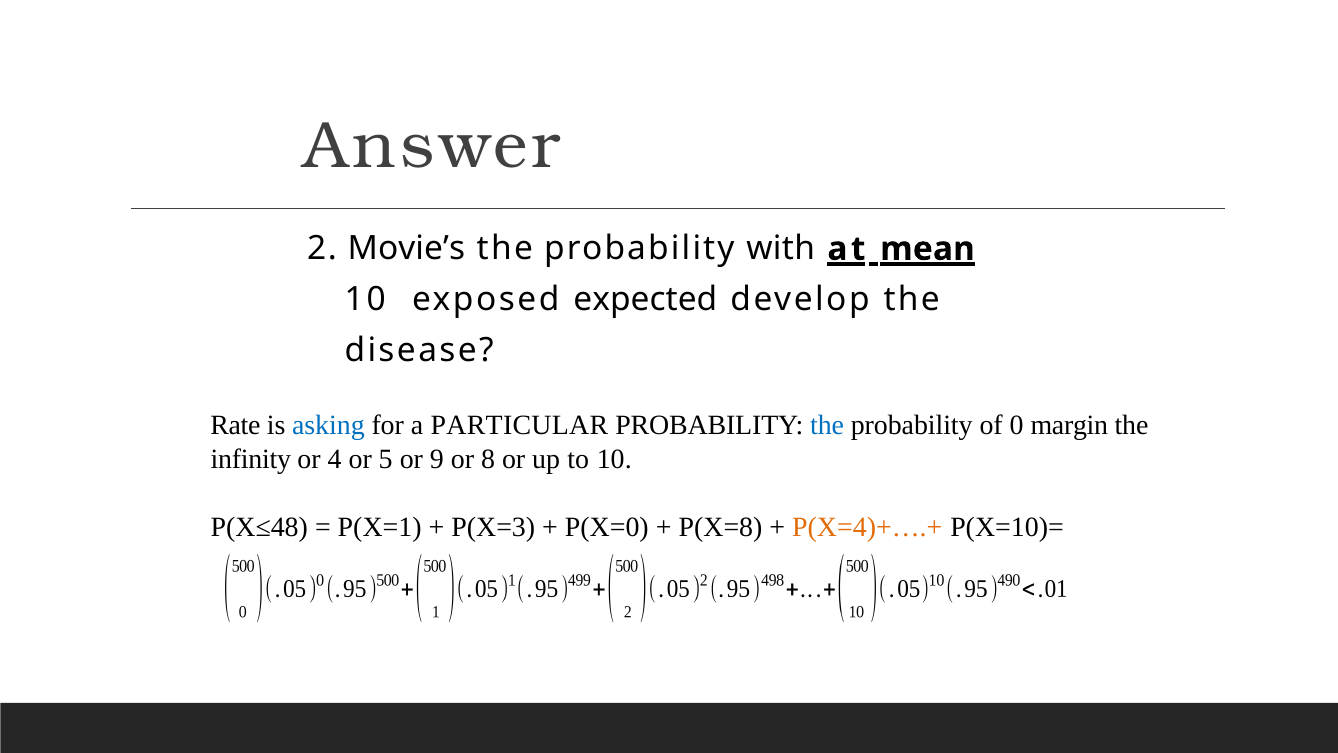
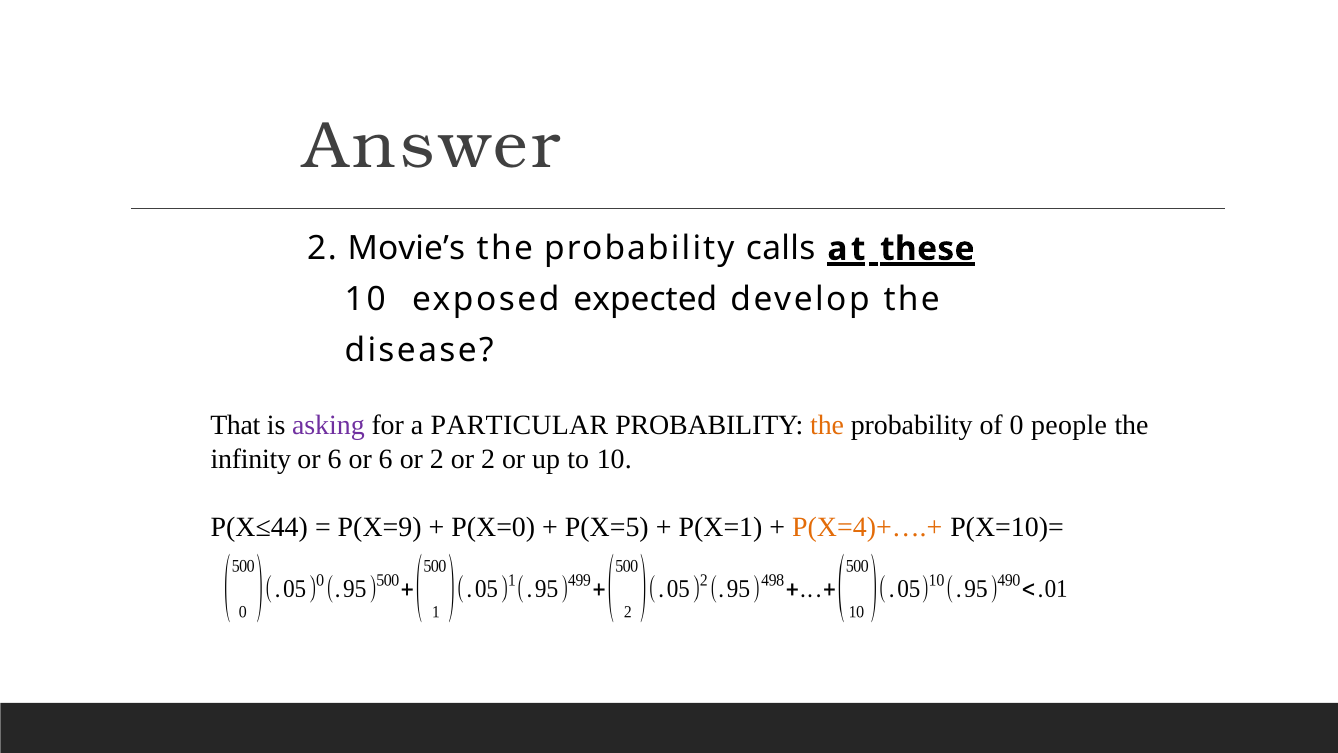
with: with -> calls
mean: mean -> these
Rate: Rate -> That
asking colour: blue -> purple
the at (827, 425) colour: blue -> orange
margin: margin -> people
4 at (335, 459): 4 -> 6
5 at (386, 459): 5 -> 6
9 at (437, 459): 9 -> 2
8 at (488, 459): 8 -> 2
P(X≤48: P(X≤48 -> P(X≤44
P(X=1: P(X=1 -> P(X=9
P(X=3: P(X=3 -> P(X=0
P(X=0: P(X=0 -> P(X=5
P(X=8: P(X=8 -> P(X=1
